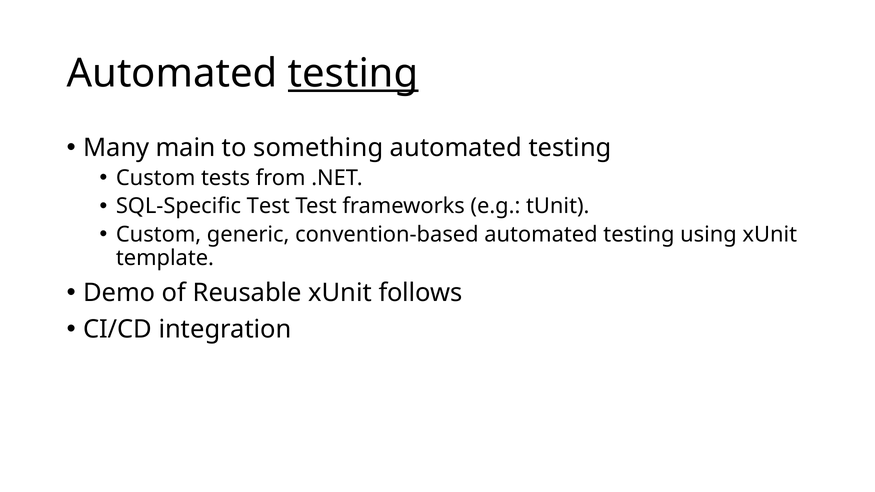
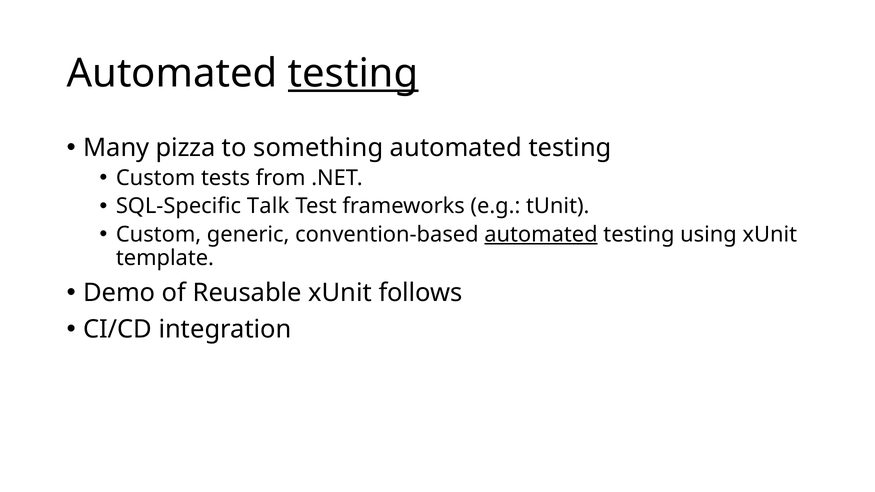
main: main -> pizza
SQL-Specific Test: Test -> Talk
automated at (541, 234) underline: none -> present
